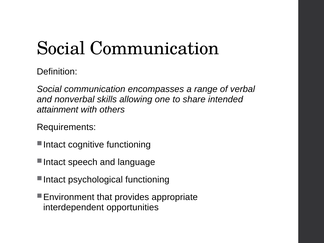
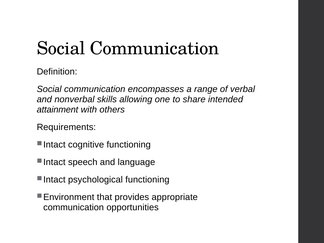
interdependent at (74, 207): interdependent -> communication
